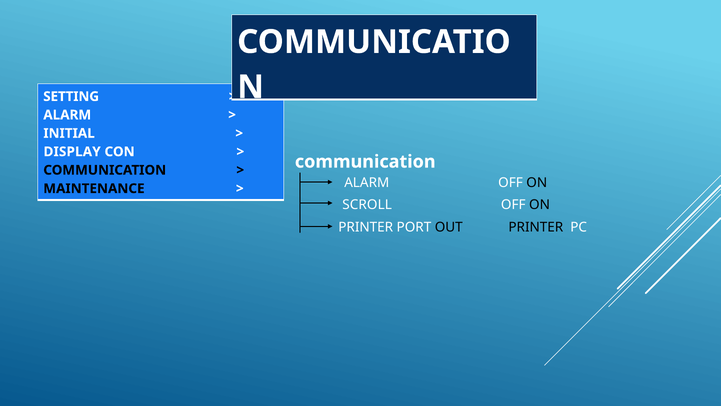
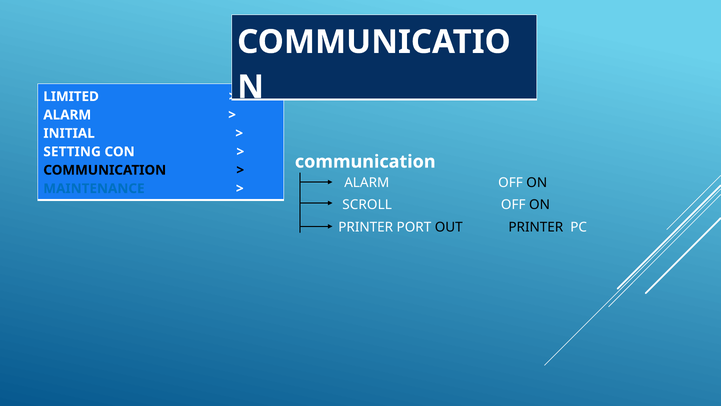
SETTING: SETTING -> LIMITED
DISPLAY: DISPLAY -> SETTING
MAINTENANCE colour: black -> blue
